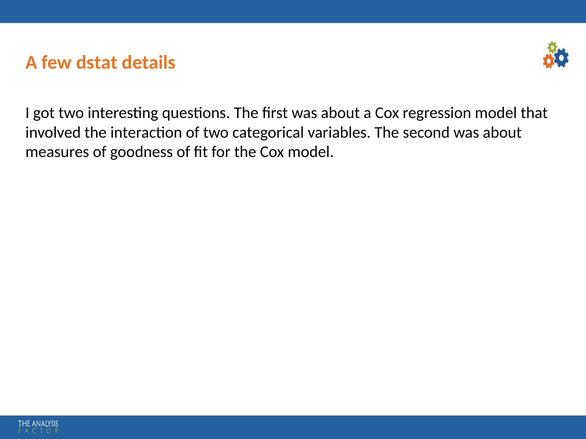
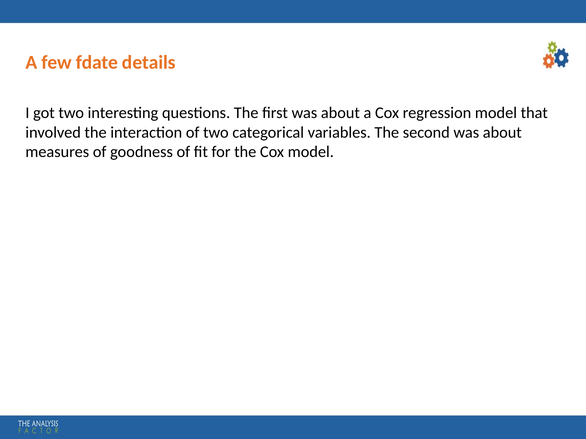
dstat: dstat -> fdate
